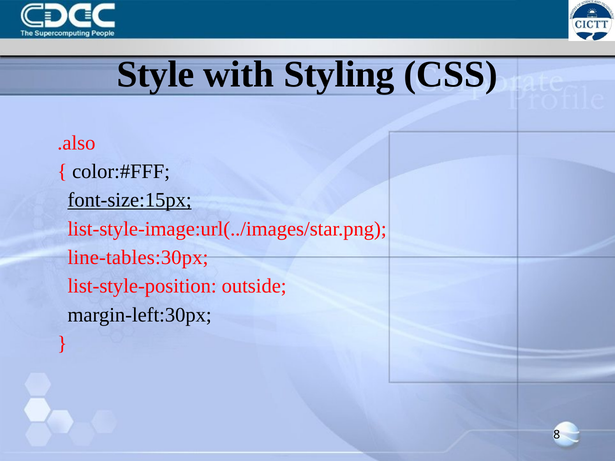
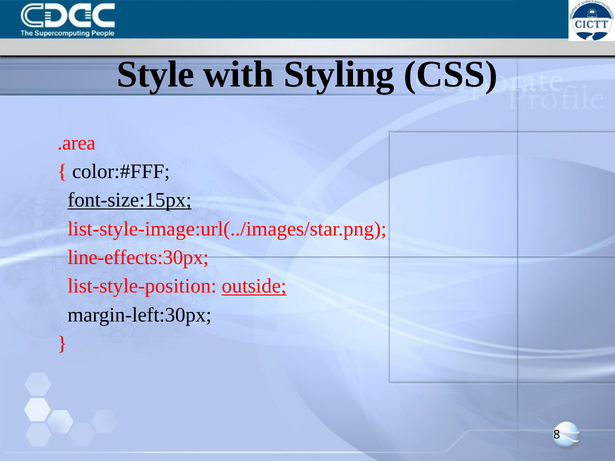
.also: .also -> .area
line-tables:30px: line-tables:30px -> line-effects:30px
outside underline: none -> present
